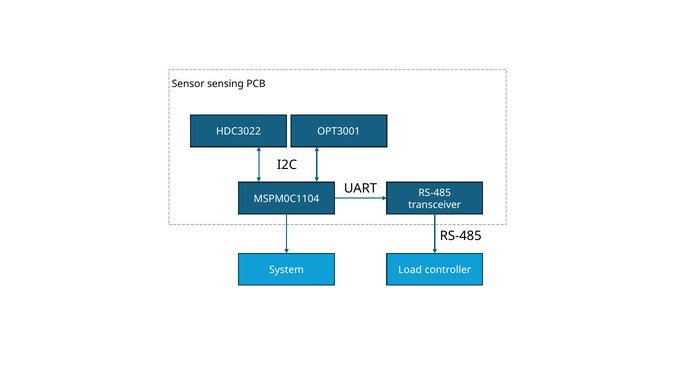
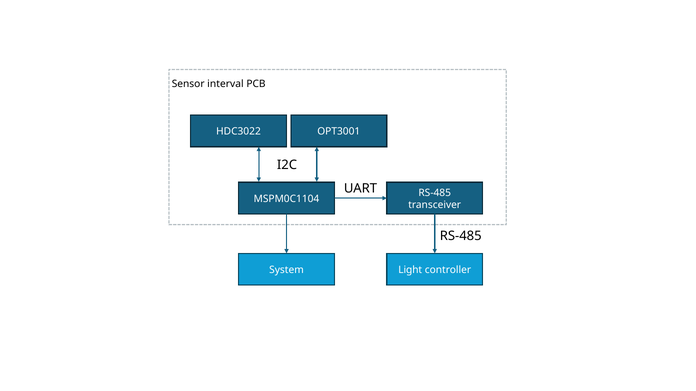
sensing: sensing -> interval
Load: Load -> Light
